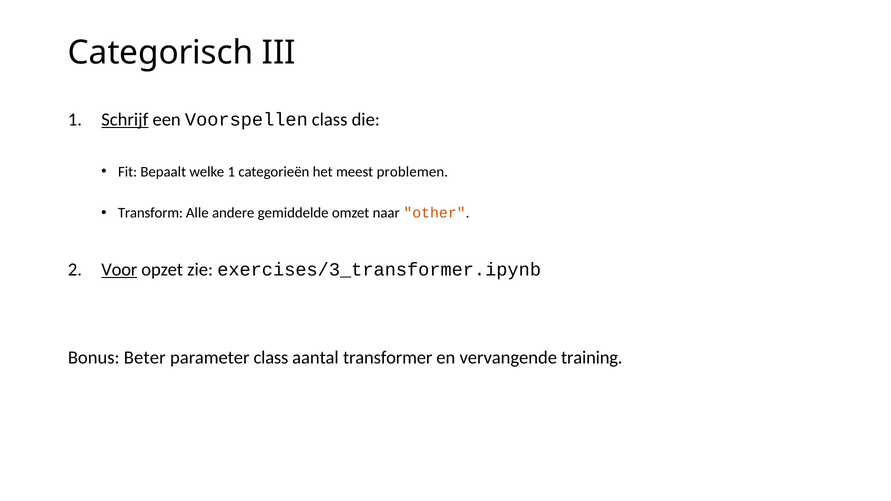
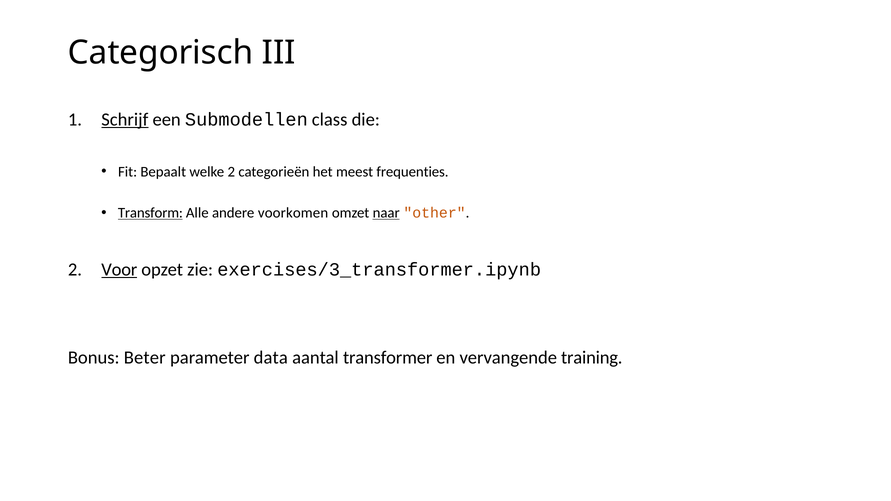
Voorspellen: Voorspellen -> Submodellen
welke 1: 1 -> 2
problemen: problemen -> frequenties
Transform underline: none -> present
gemiddelde: gemiddelde -> voorkomen
naar underline: none -> present
parameter class: class -> data
